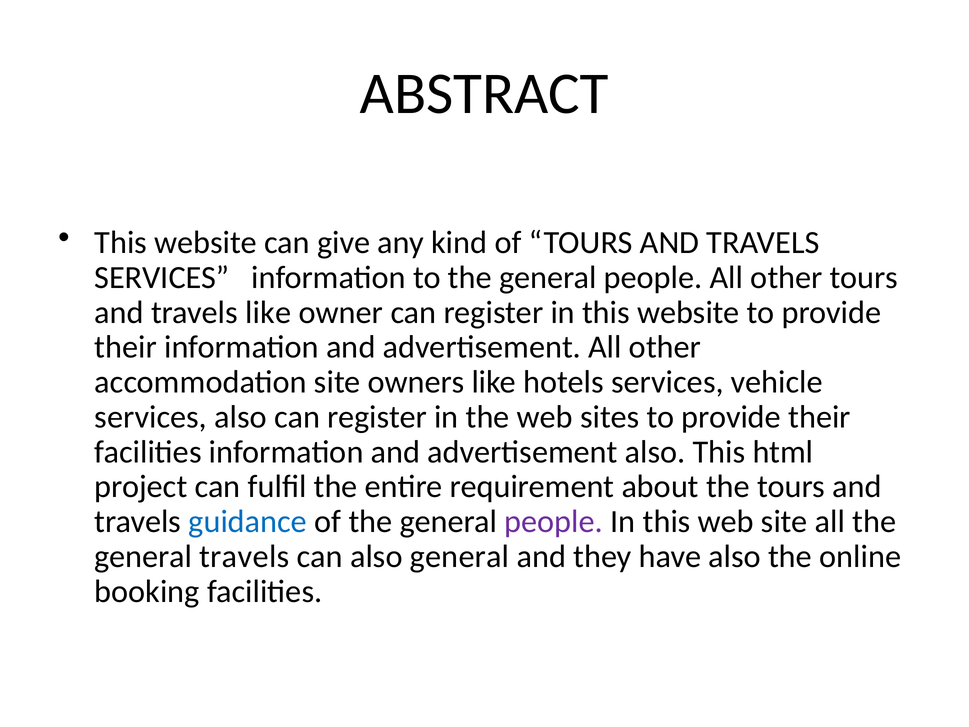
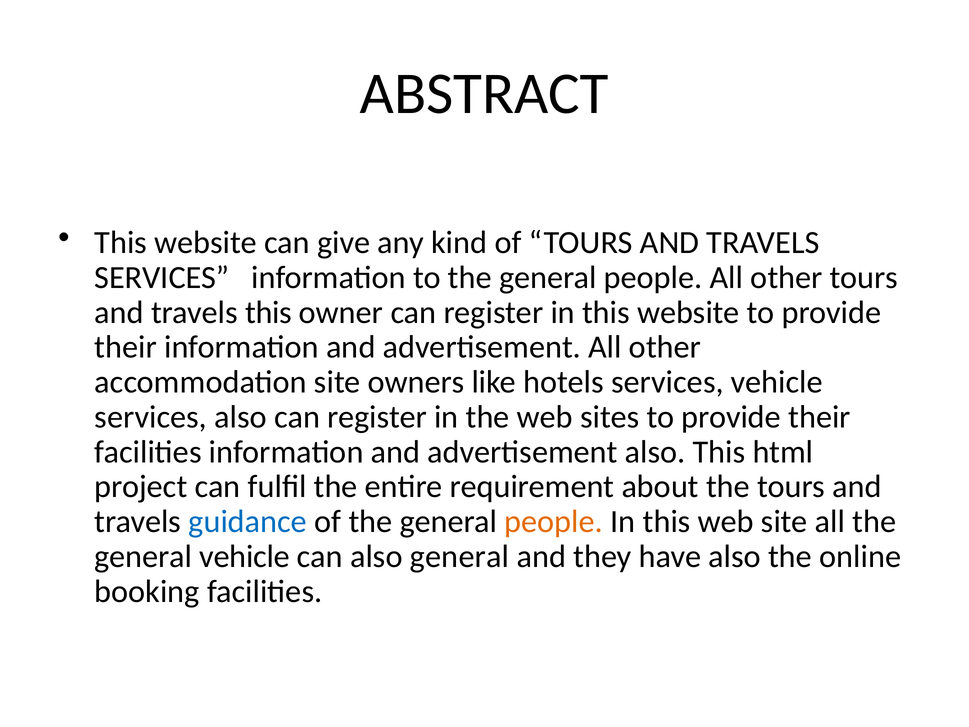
travels like: like -> this
people at (554, 522) colour: purple -> orange
general travels: travels -> vehicle
